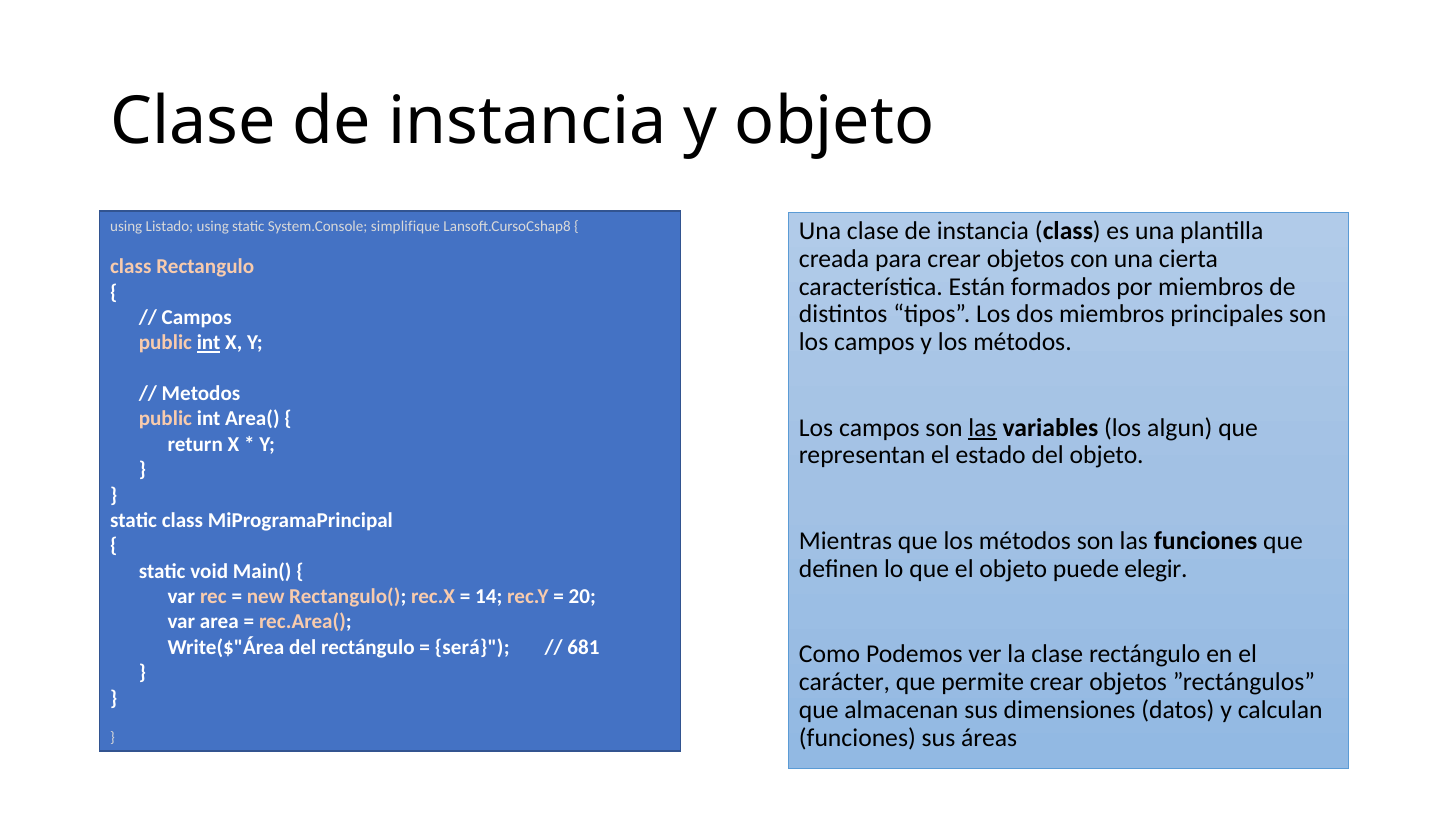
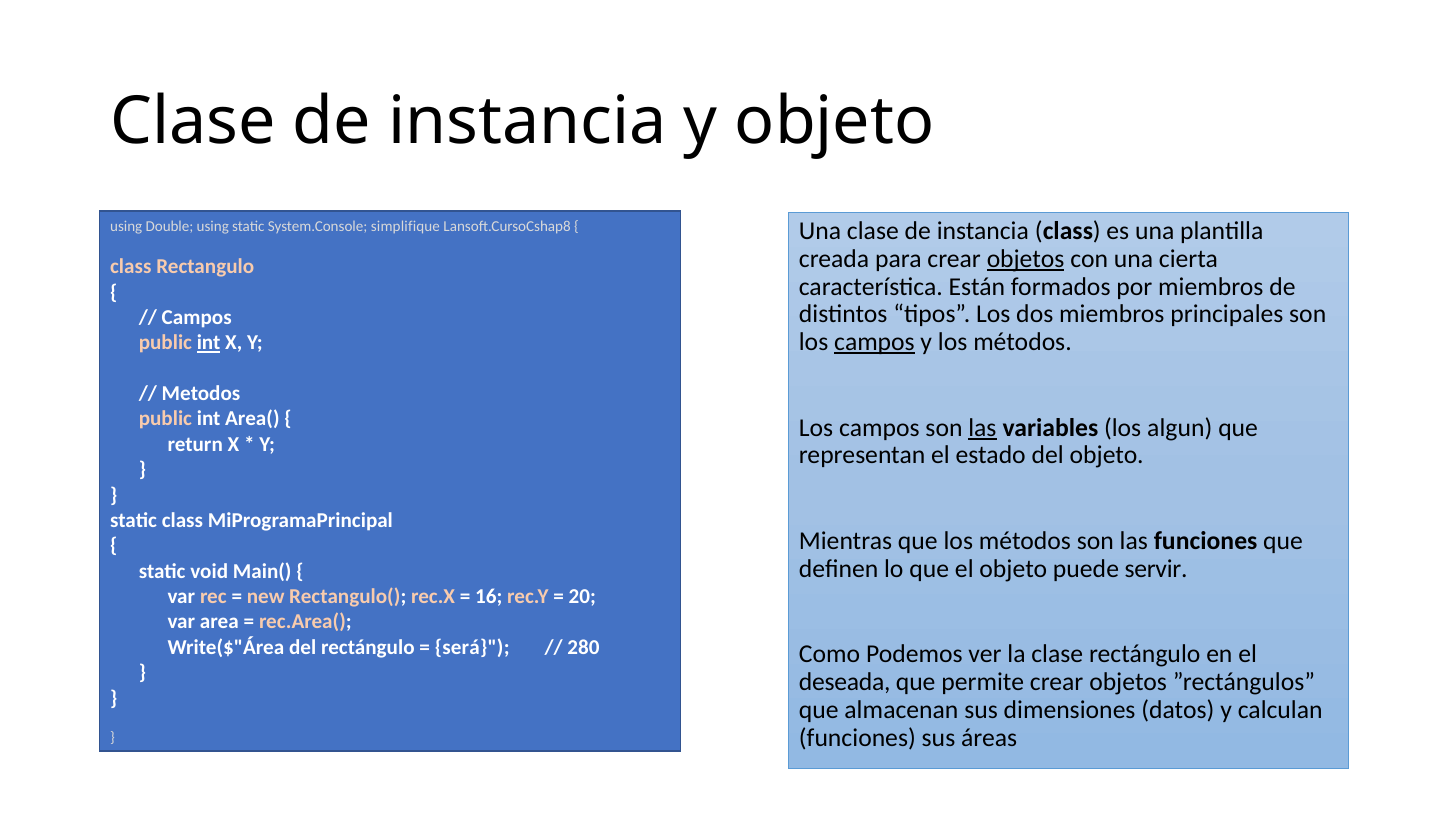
Listado: Listado -> Double
objetos at (1026, 259) underline: none -> present
campos at (874, 342) underline: none -> present
elegir: elegir -> servir
14: 14 -> 16
681: 681 -> 280
carácter: carácter -> deseada
